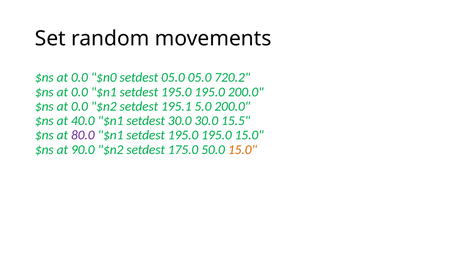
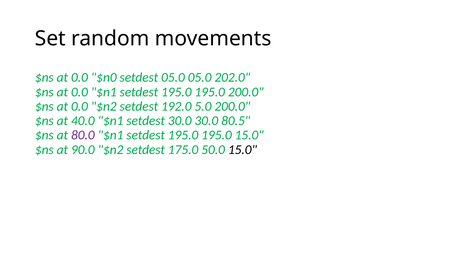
720.2: 720.2 -> 202.0
195.1: 195.1 -> 192.0
15.5: 15.5 -> 80.5
15.0 at (242, 149) colour: orange -> black
